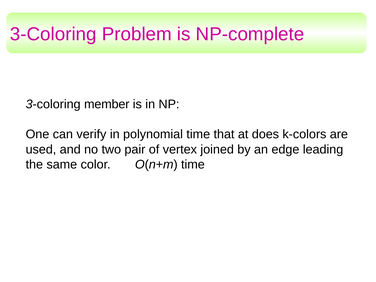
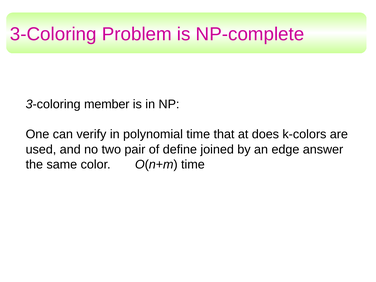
vertex: vertex -> define
leading: leading -> answer
